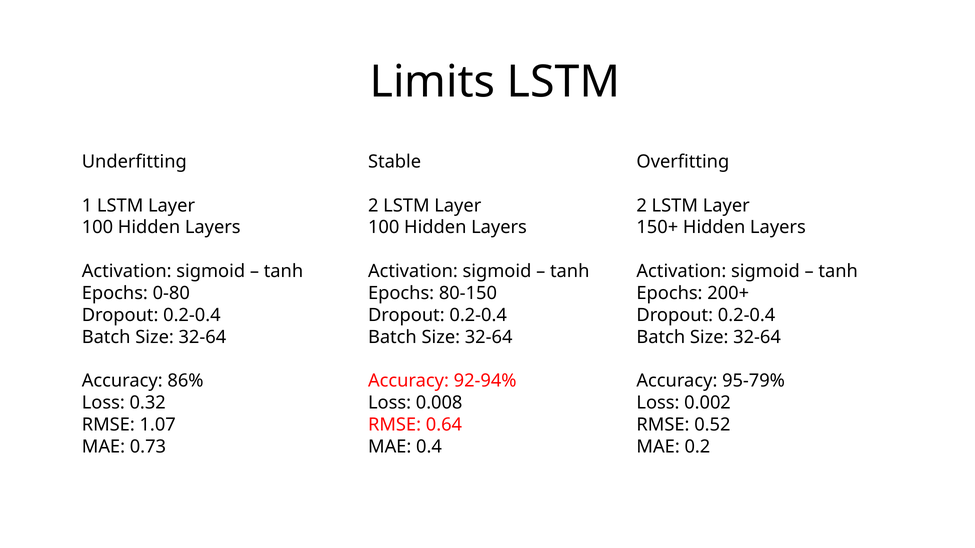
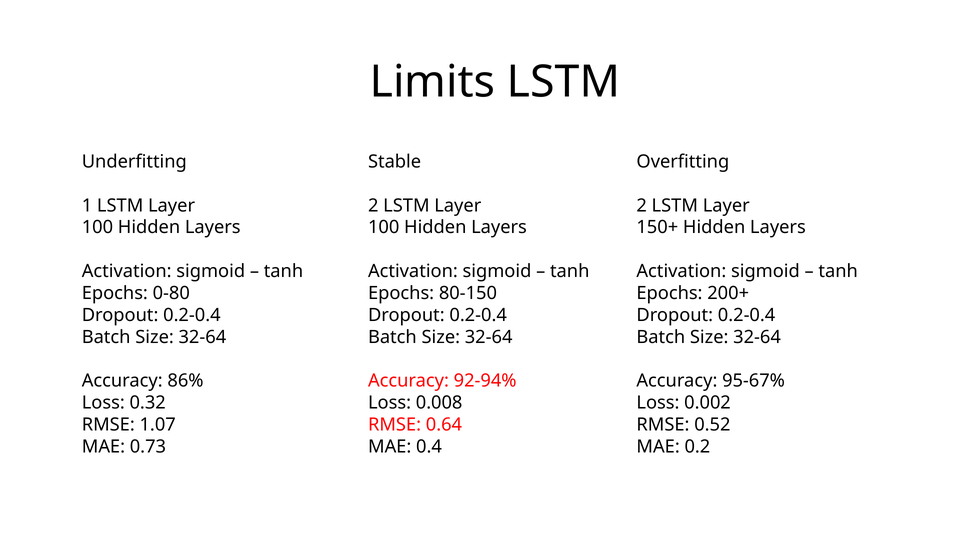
95-79%: 95-79% -> 95-67%
